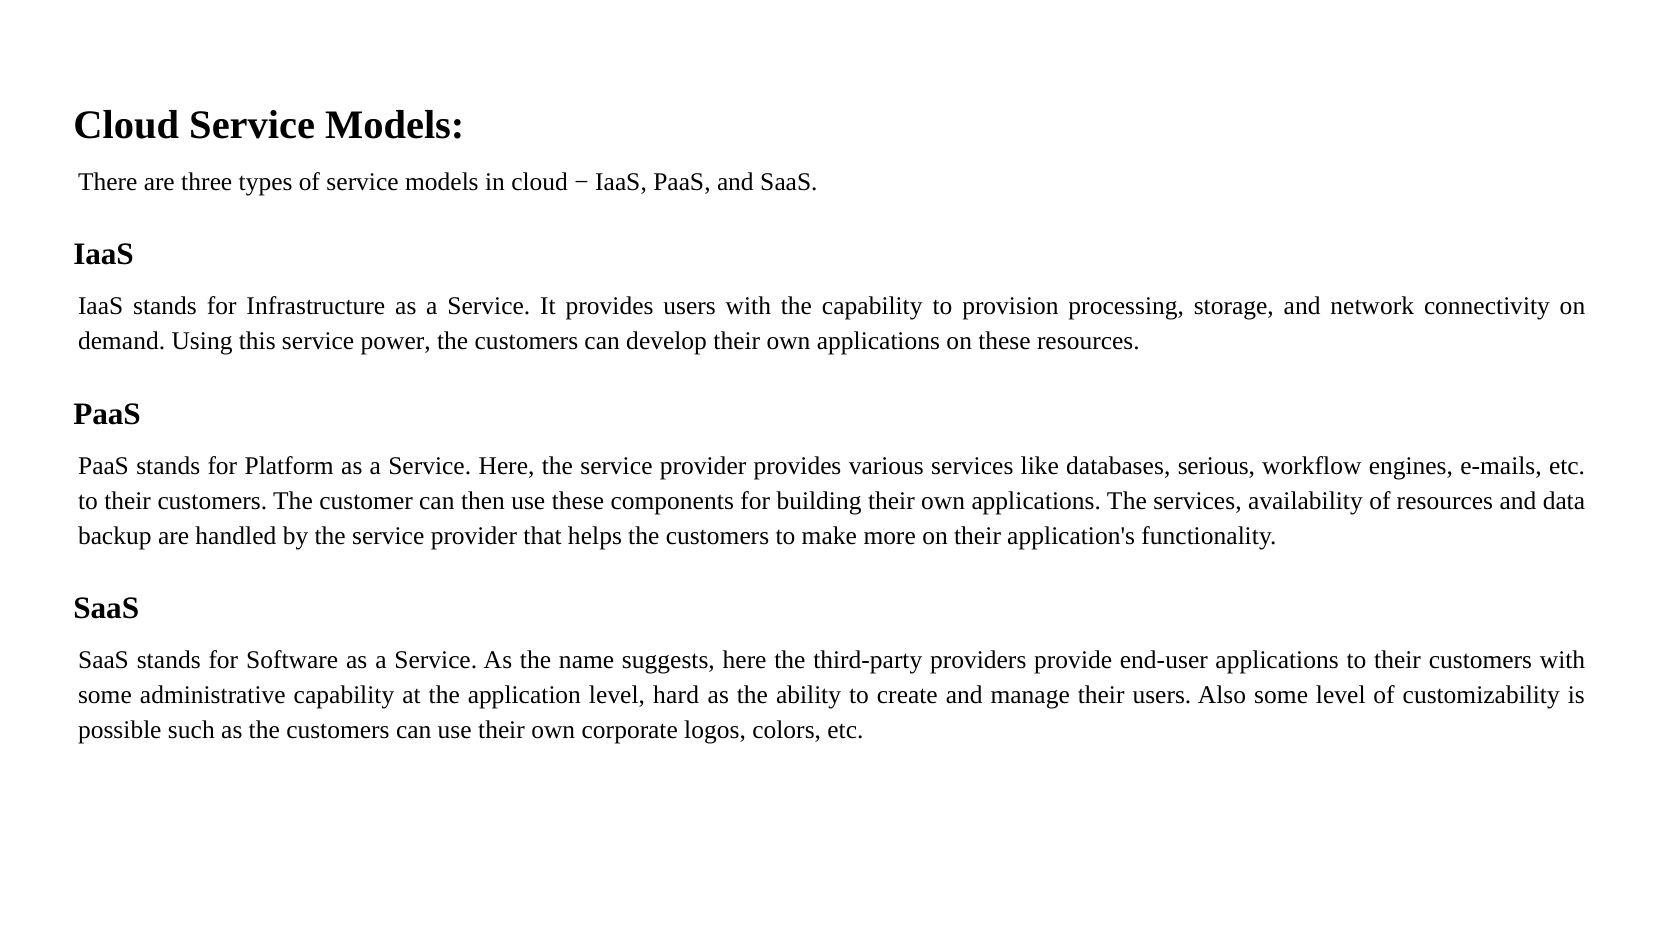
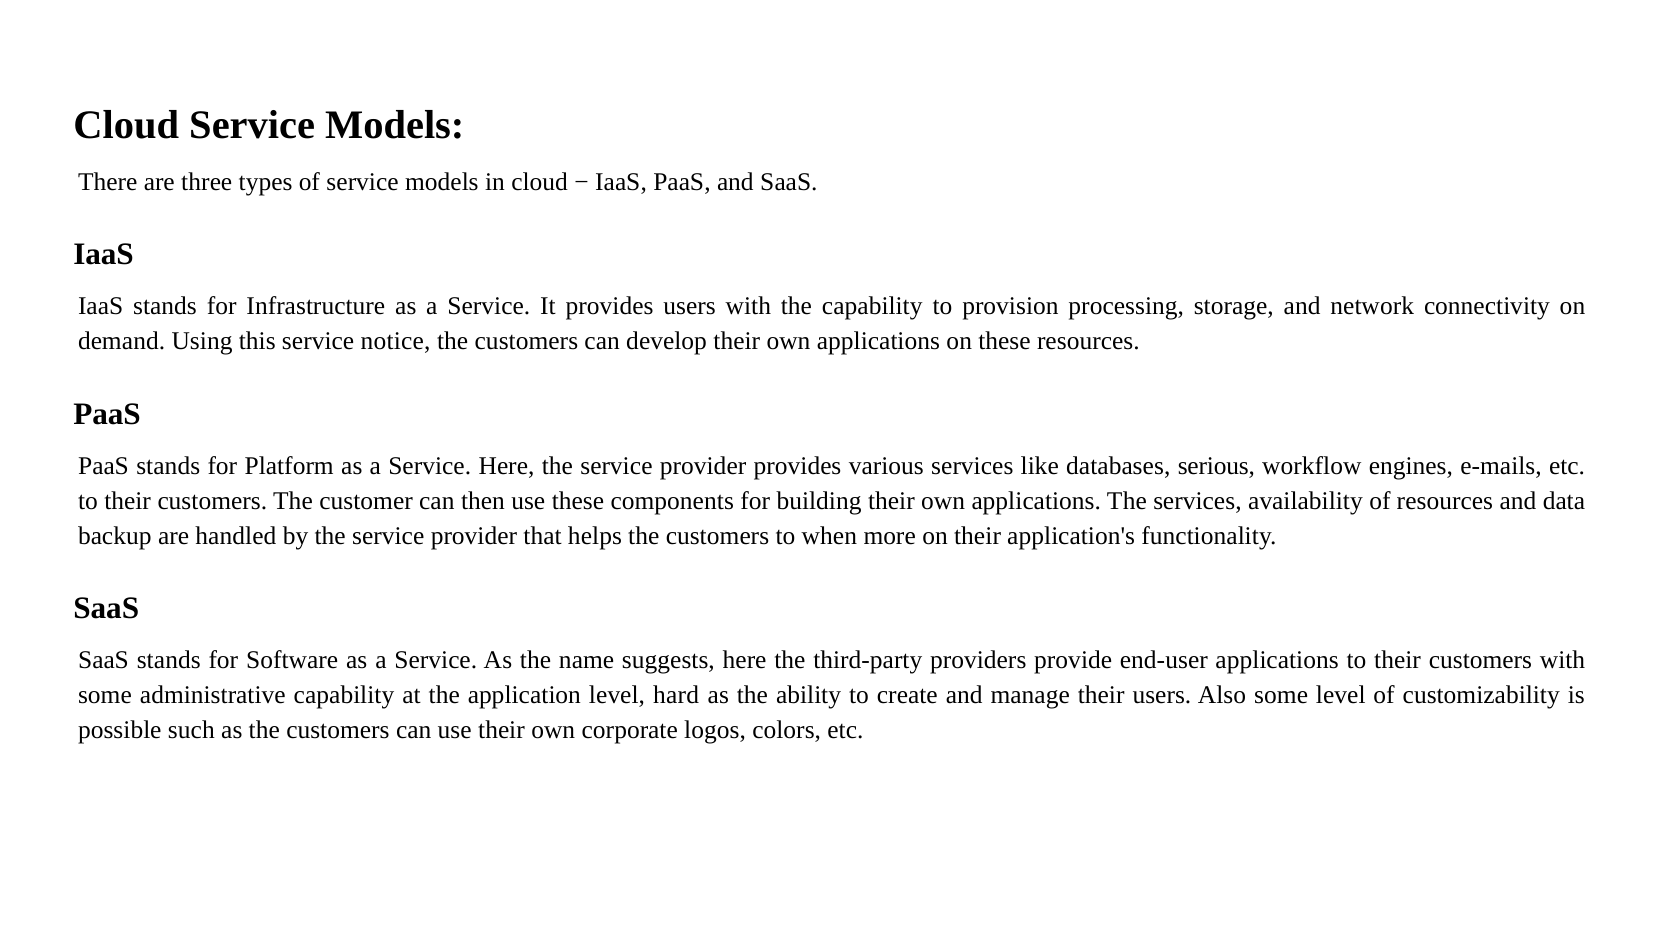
power: power -> notice
make: make -> when
